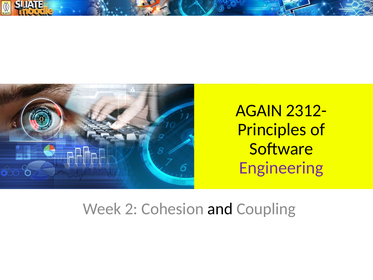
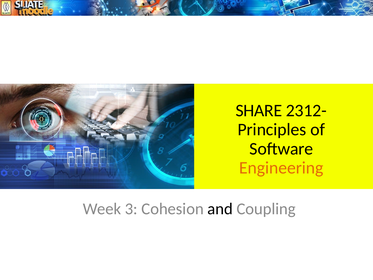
AGAIN: AGAIN -> SHARE
Engineering colour: purple -> orange
2: 2 -> 3
